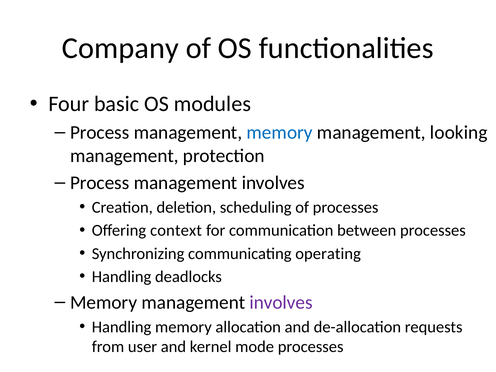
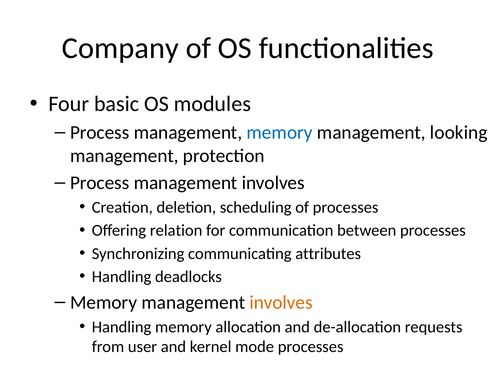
context: context -> relation
operating: operating -> attributes
involves at (281, 302) colour: purple -> orange
